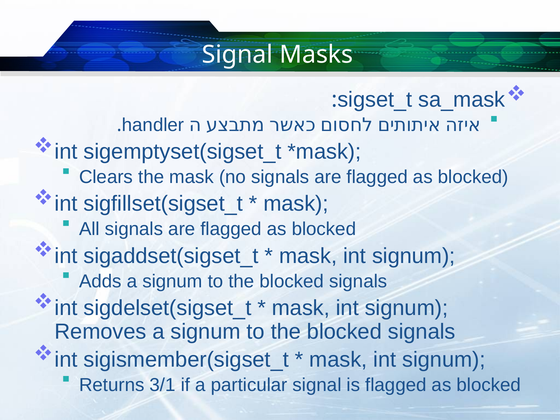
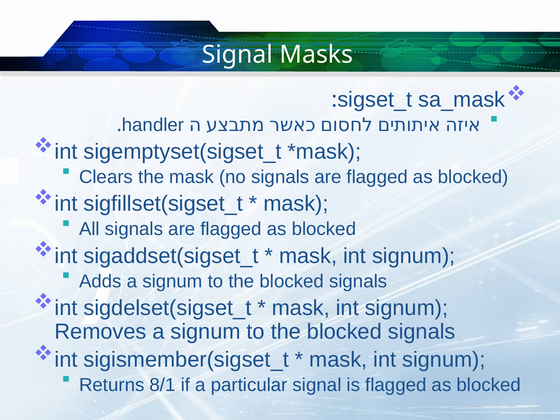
3/1: 3/1 -> 8/1
